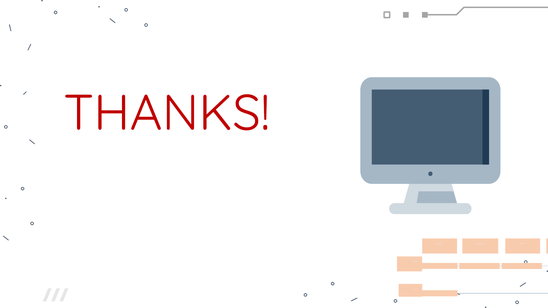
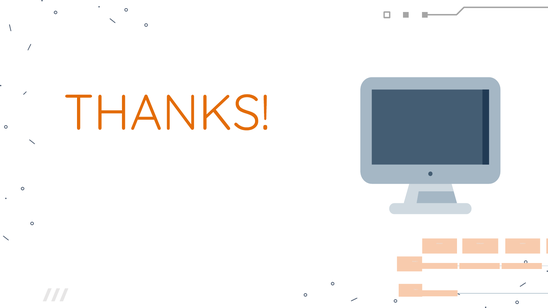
THANKS colour: red -> orange
